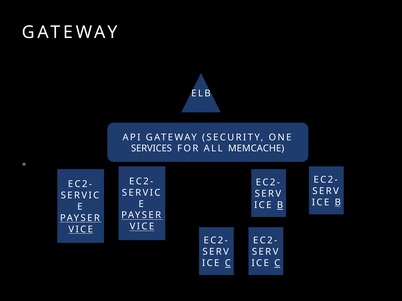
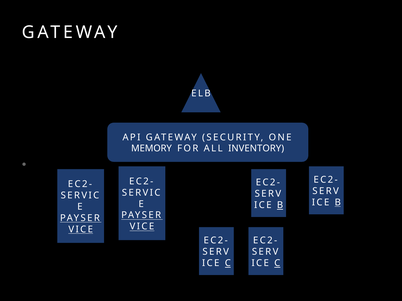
SERVICES: SERVICES -> MEMORY
MEMCACHE: MEMCACHE -> INVENTORY
